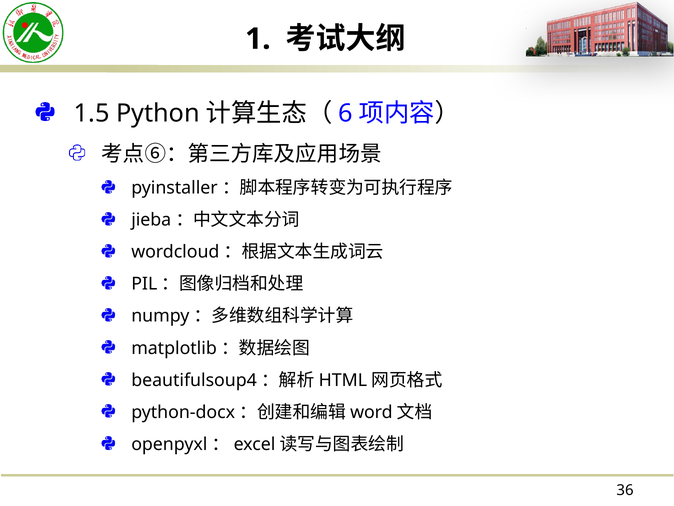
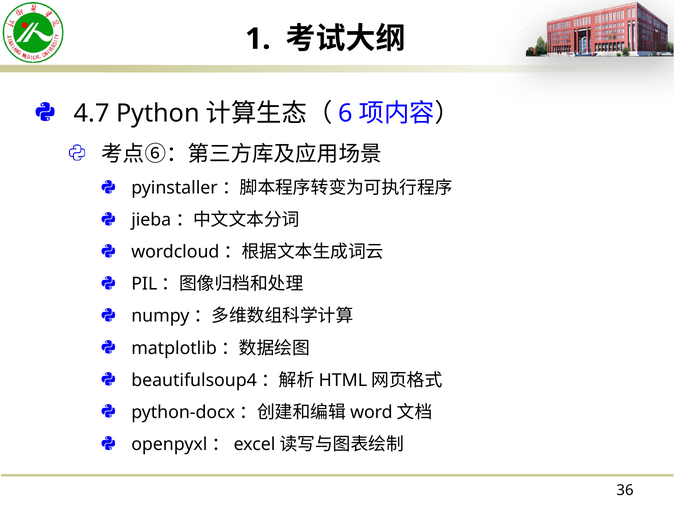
1.5: 1.5 -> 4.7
